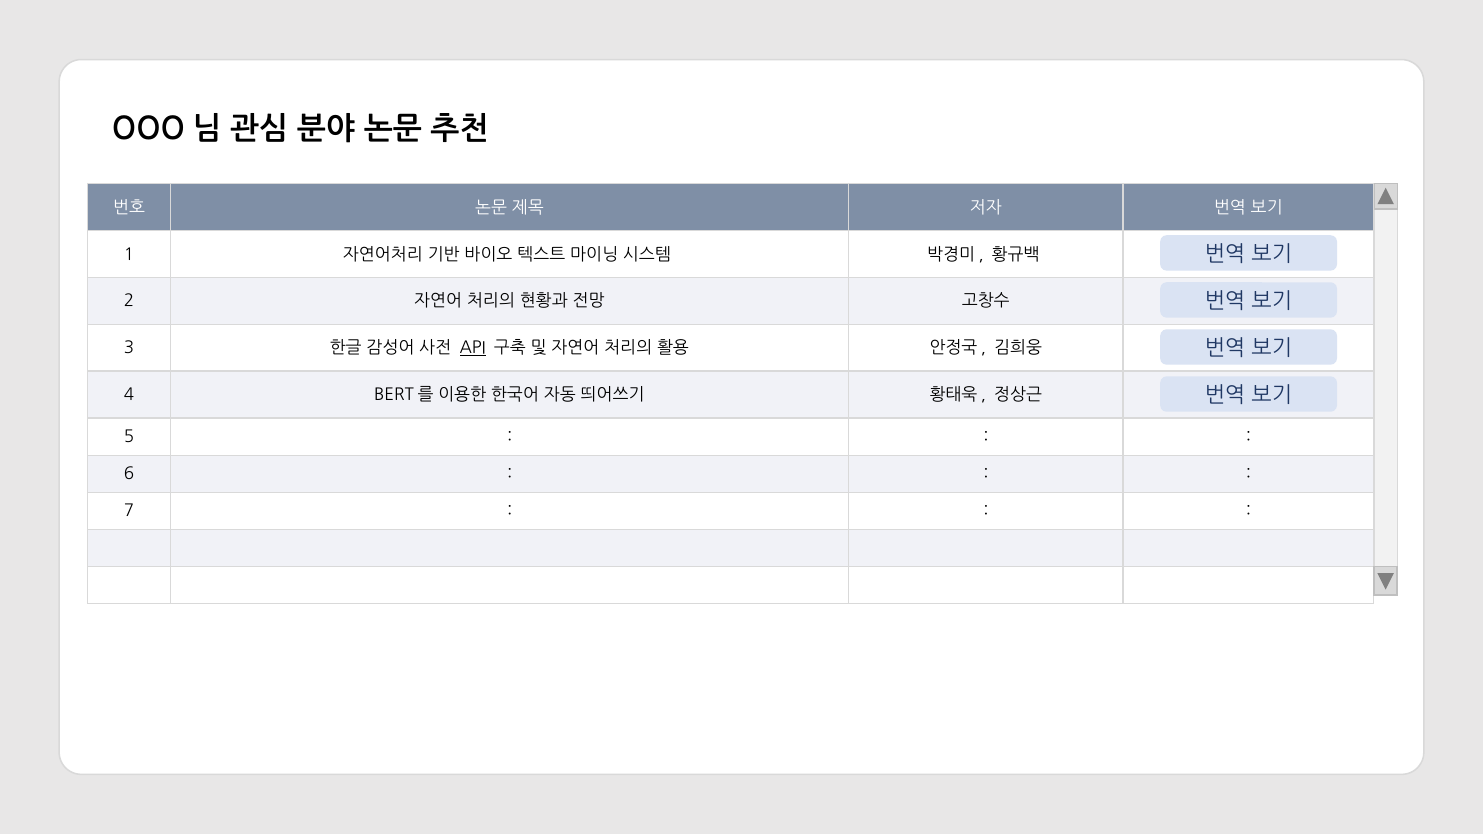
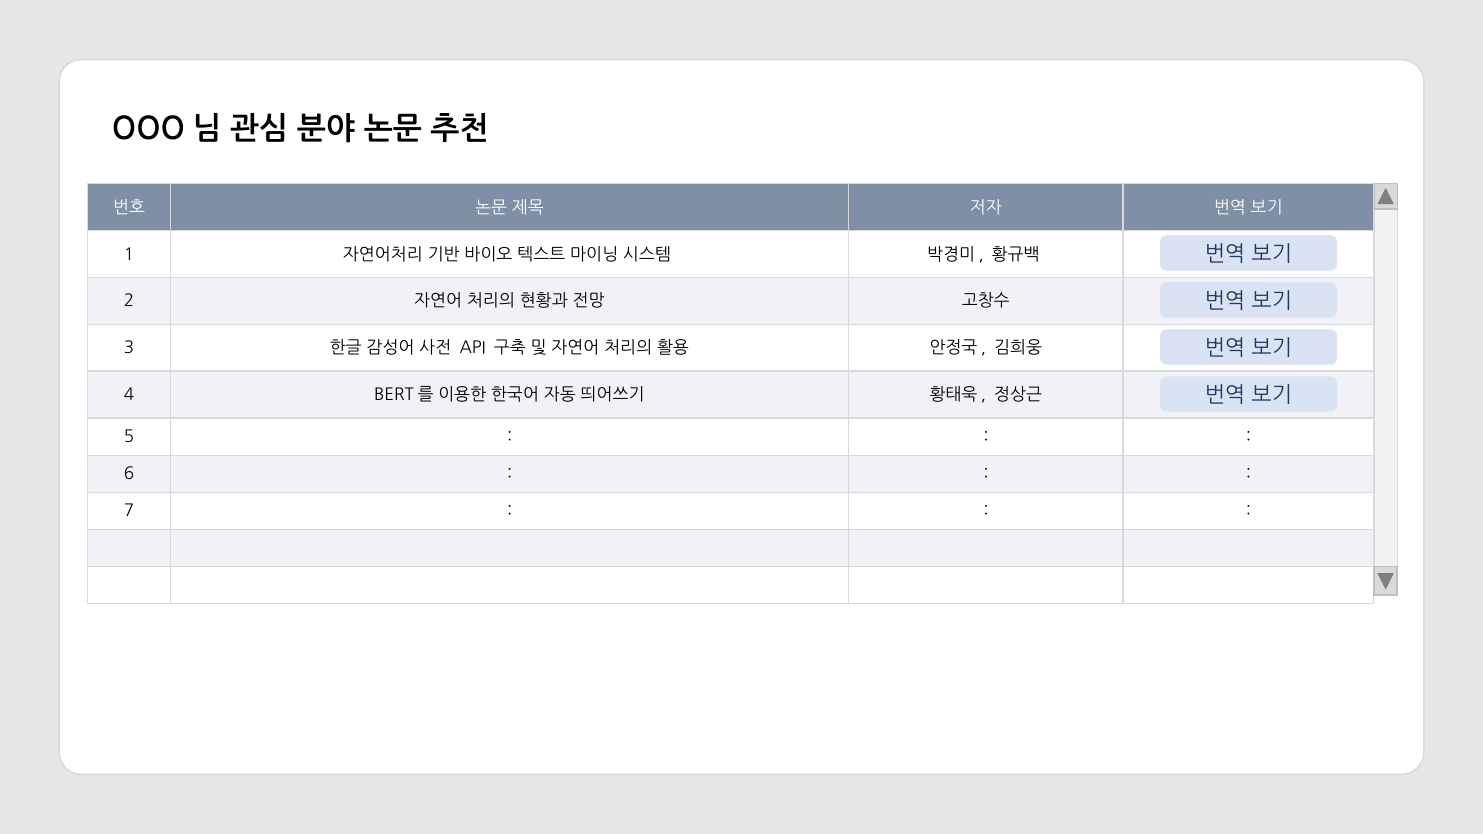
API underline: present -> none
